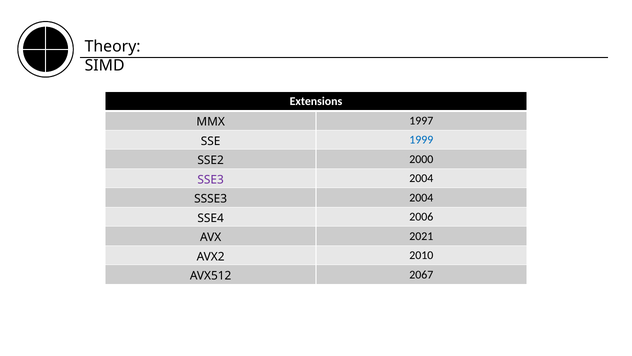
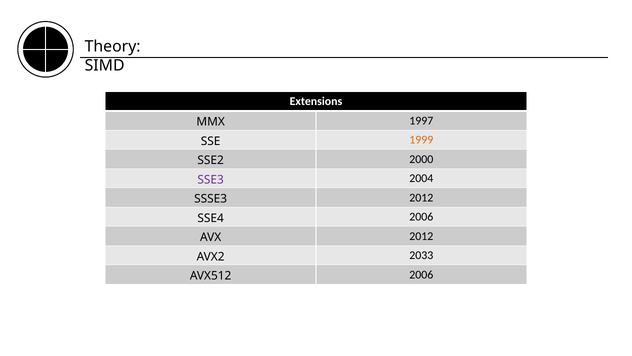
1999 colour: blue -> orange
SSSE3 2004: 2004 -> 2012
AVX 2021: 2021 -> 2012
2010: 2010 -> 2033
AVX512 2067: 2067 -> 2006
